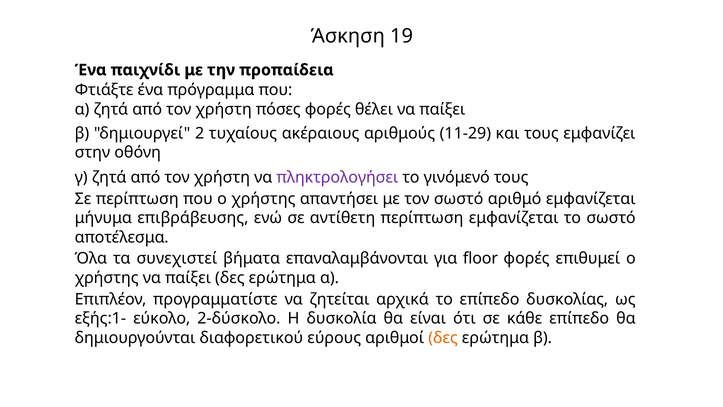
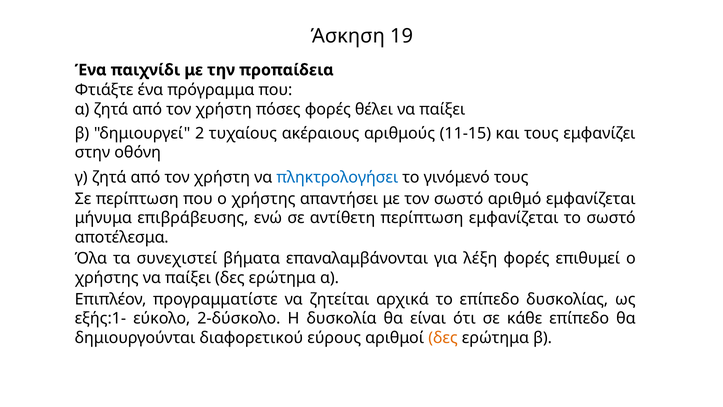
11-29: 11-29 -> 11-15
πληκτρολογήσει colour: purple -> blue
floor: floor -> λέξη
